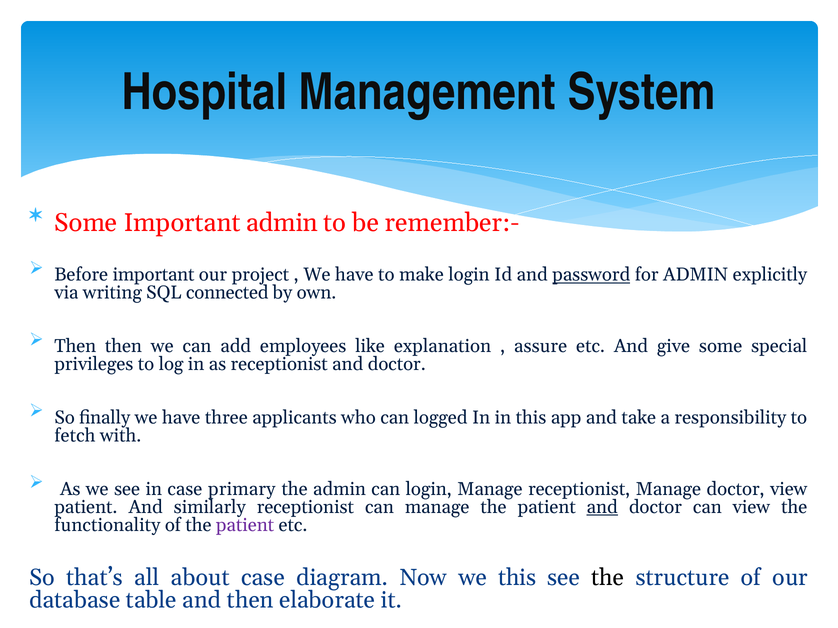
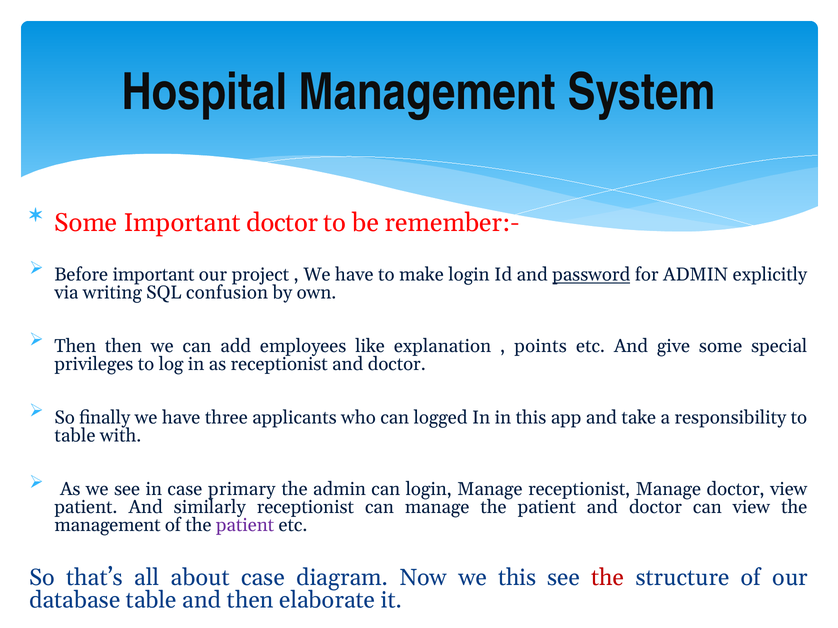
Important admin: admin -> doctor
connected: connected -> confusion
assure: assure -> points
fetch at (75, 436): fetch -> table
and at (602, 507) underline: present -> none
functionality at (107, 525): functionality -> management
the at (608, 578) colour: black -> red
